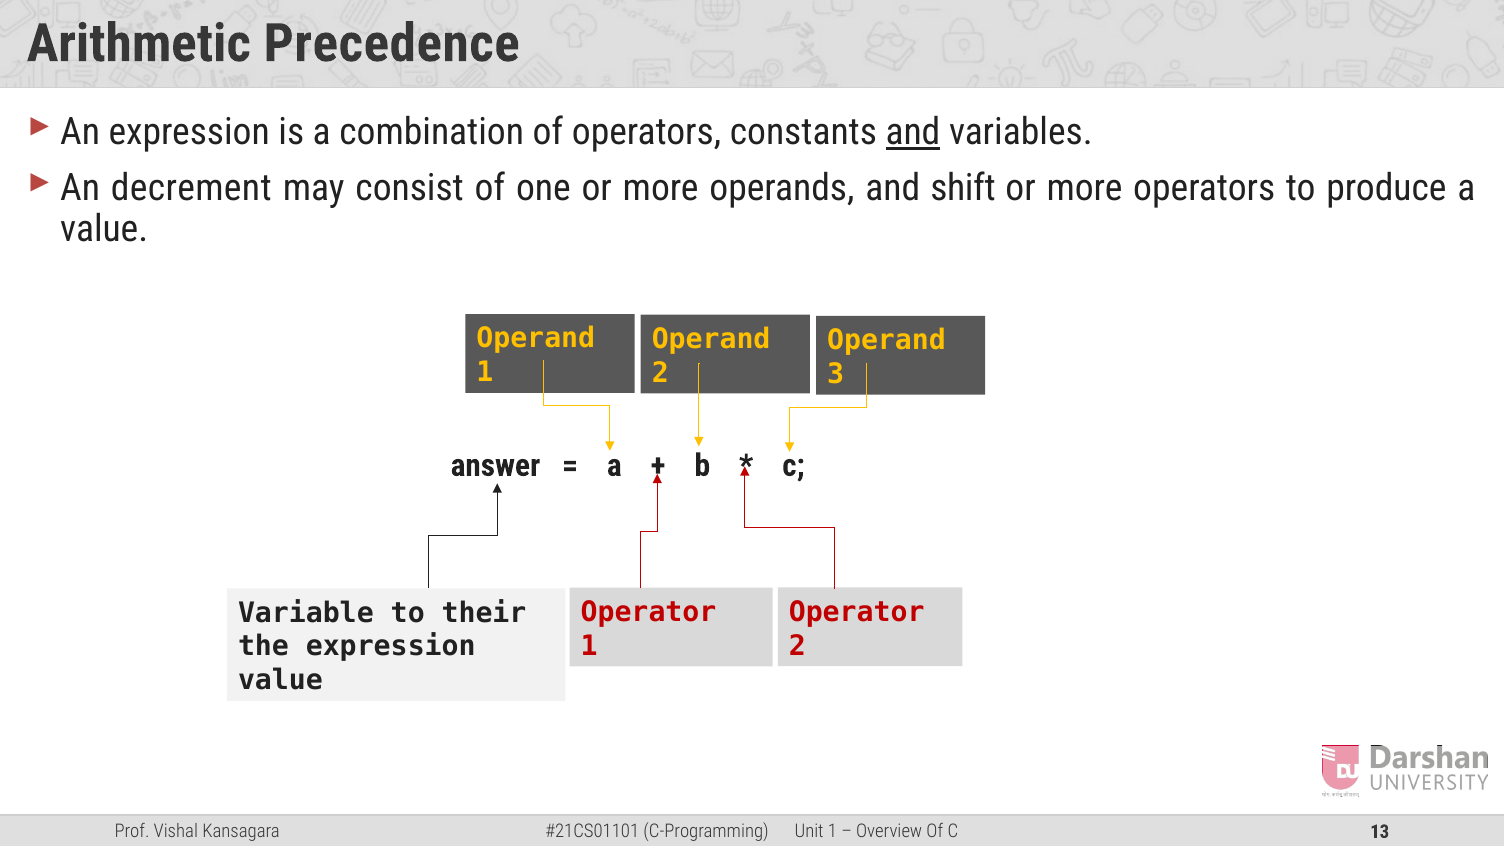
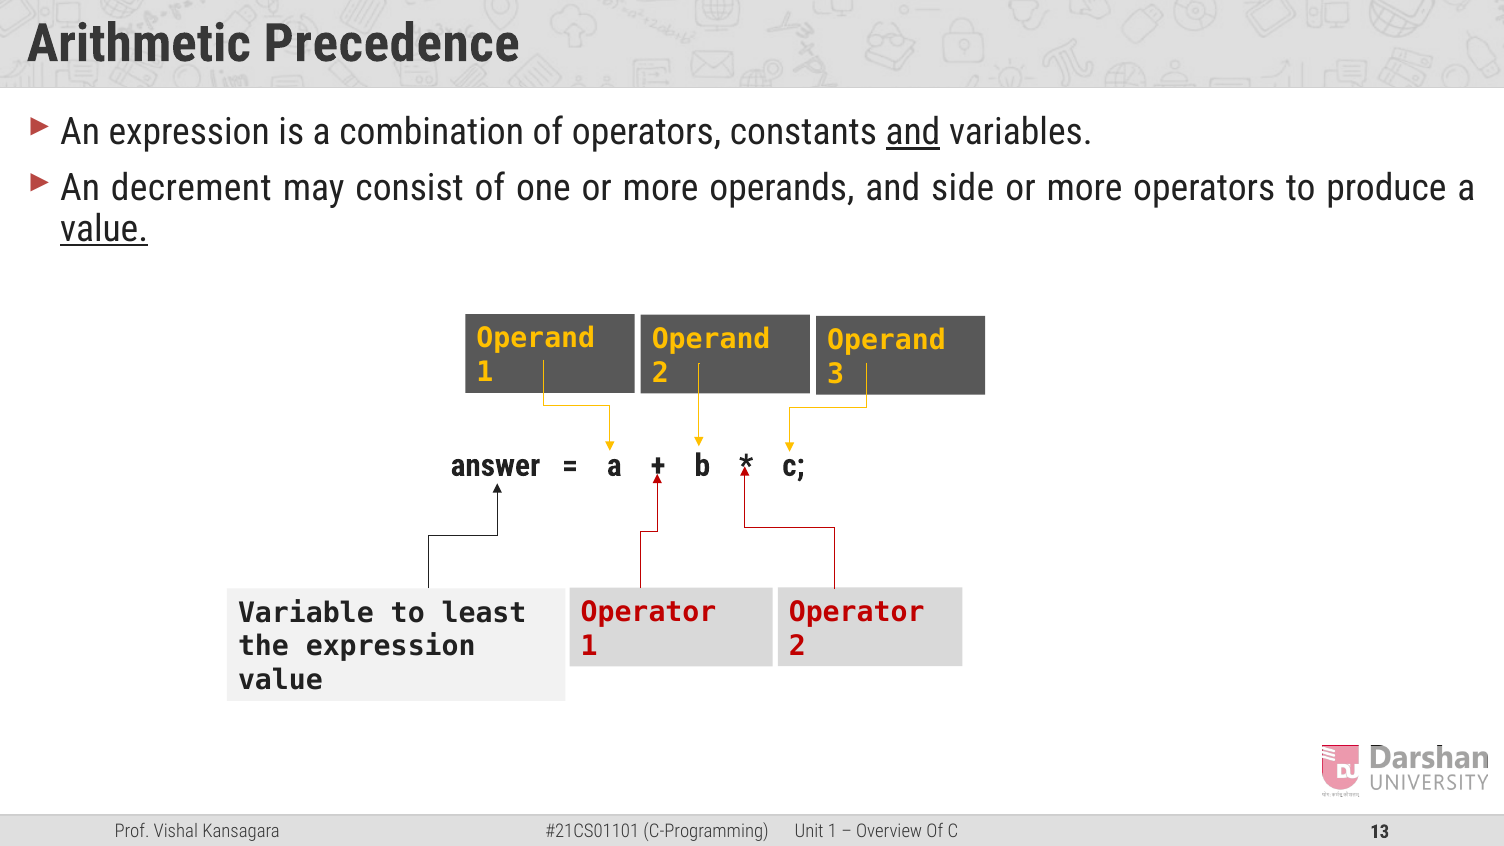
shift: shift -> side
value at (104, 229) underline: none -> present
their: their -> least
